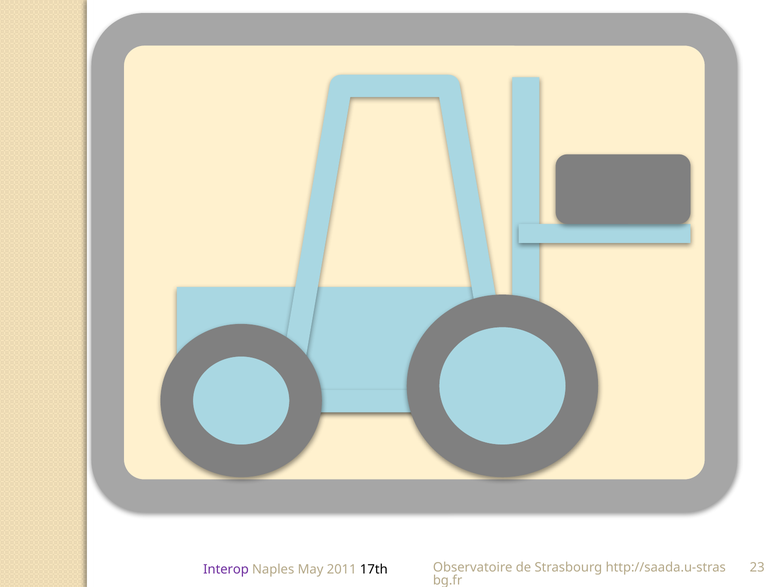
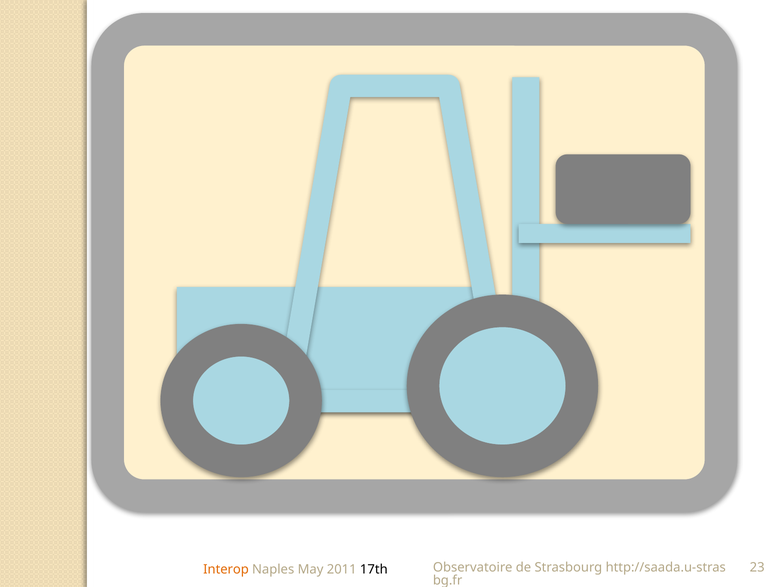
Interop colour: purple -> orange
